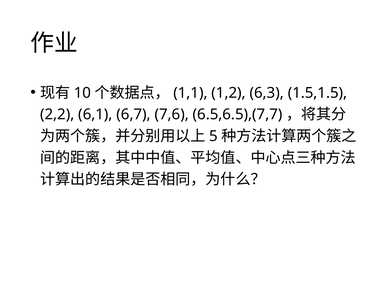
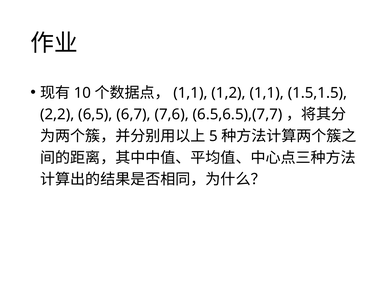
1,2 6,3: 6,3 -> 1,1
6,1: 6,1 -> 6,5
